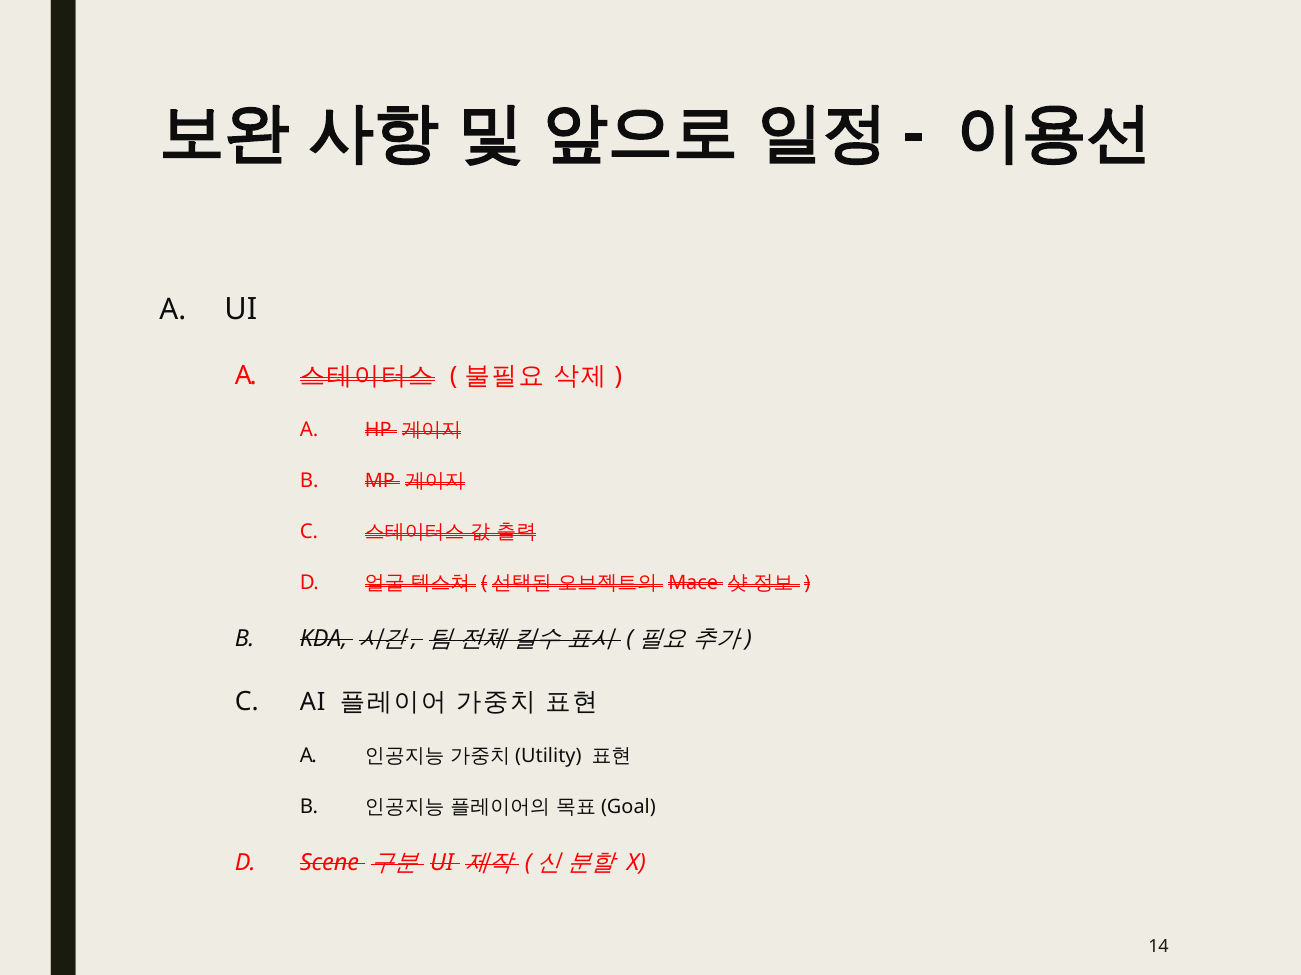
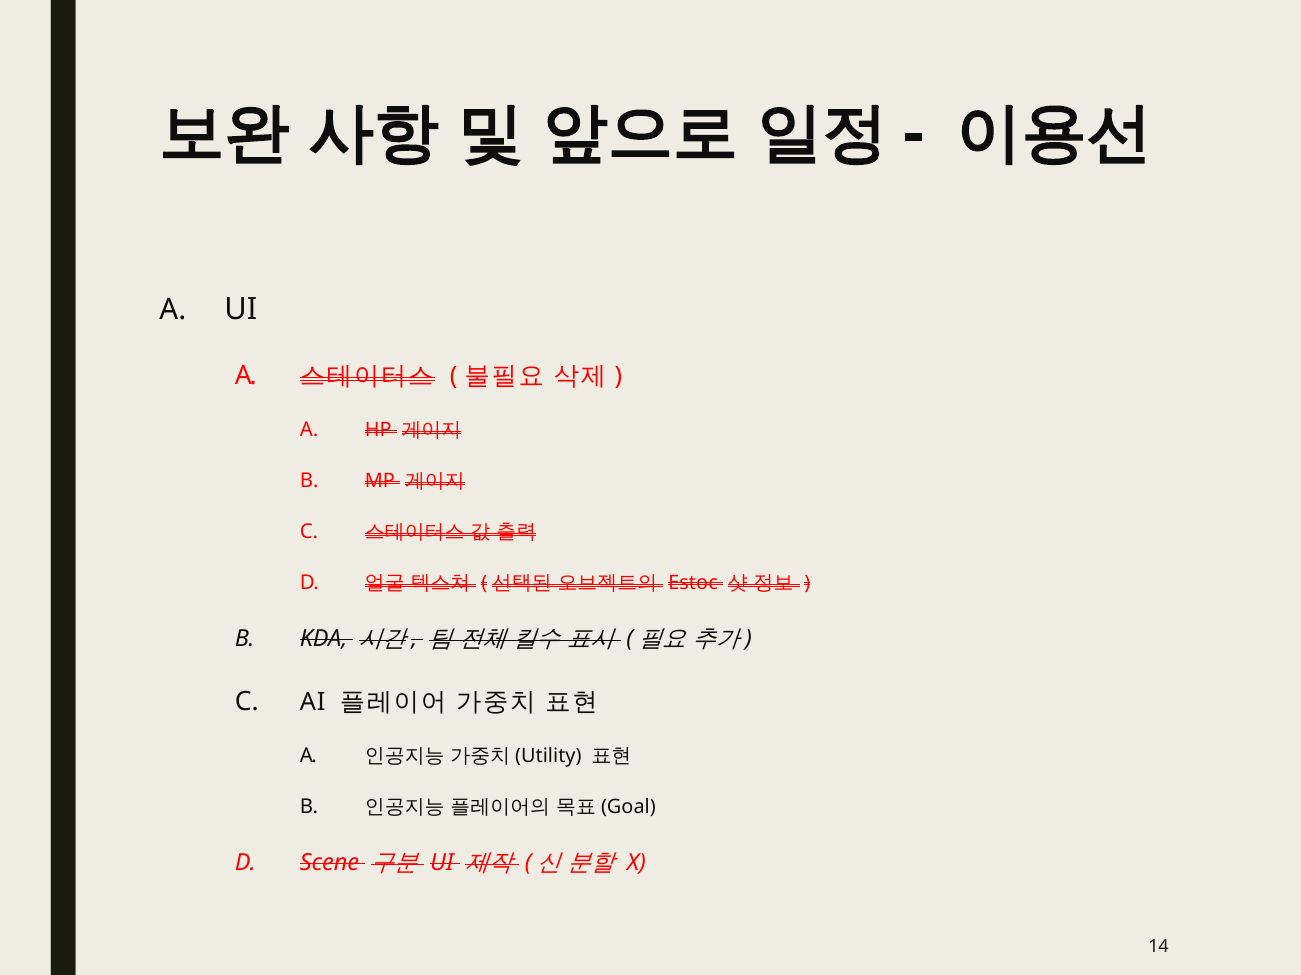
Mace: Mace -> Estoc
